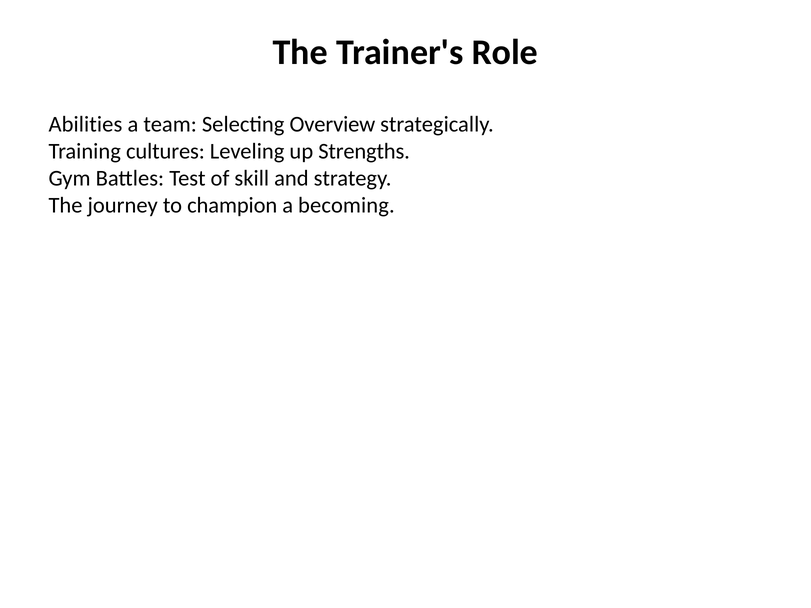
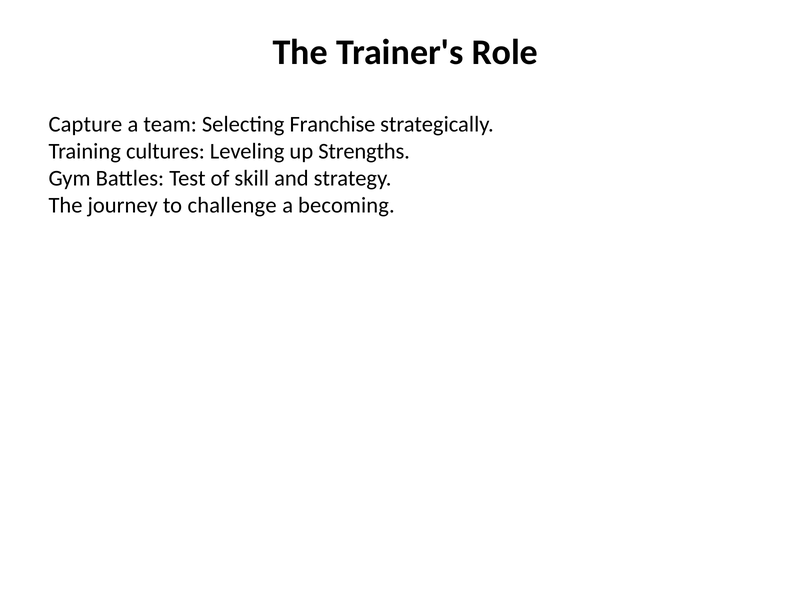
Abilities: Abilities -> Capture
Overview: Overview -> Franchise
champion: champion -> challenge
